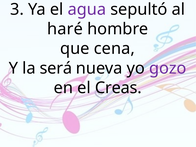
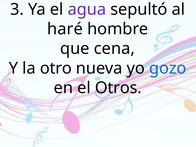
será: será -> otro
gozo colour: purple -> blue
Creas: Creas -> Otros
